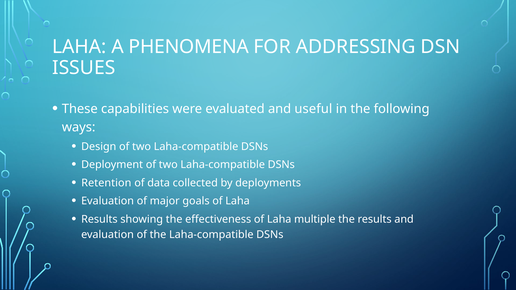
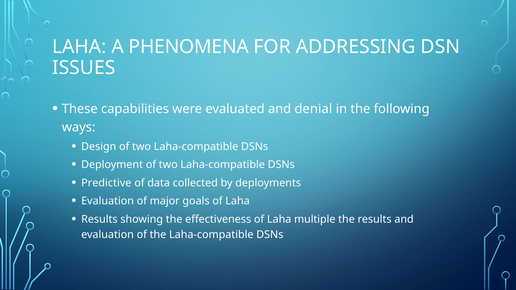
useful: useful -> denial
Retention: Retention -> Predictive
